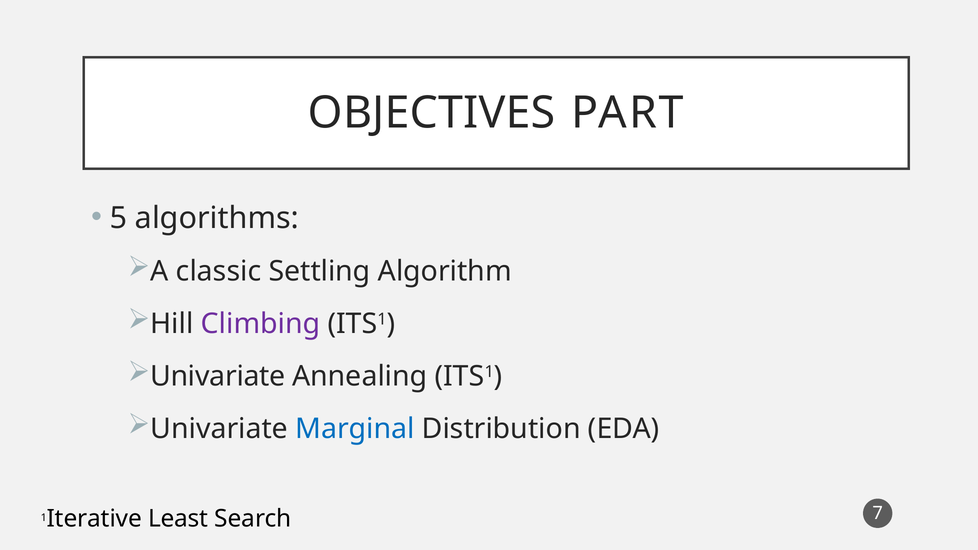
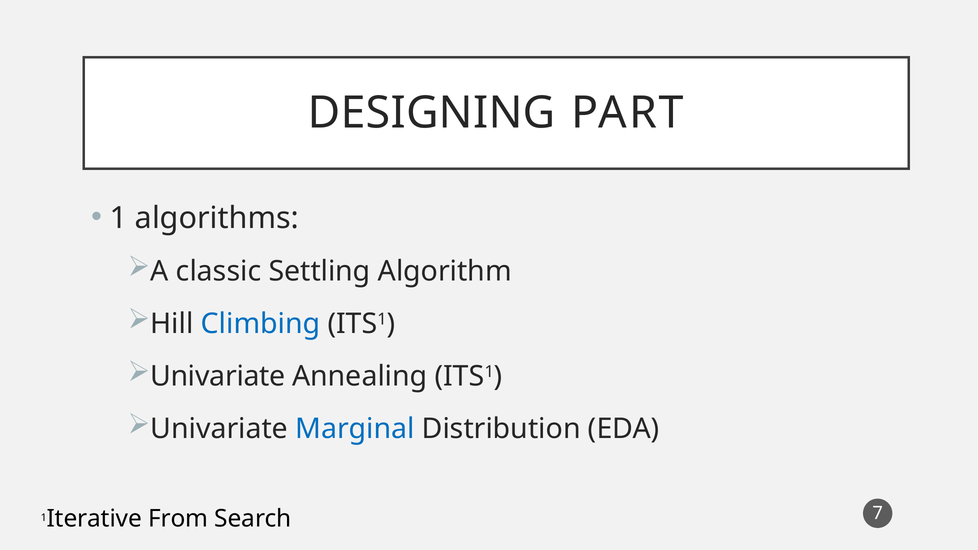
OBJECTIVES: OBJECTIVES -> DESIGNING
5 at (118, 218): 5 -> 1
Climbing colour: purple -> blue
Least: Least -> From
